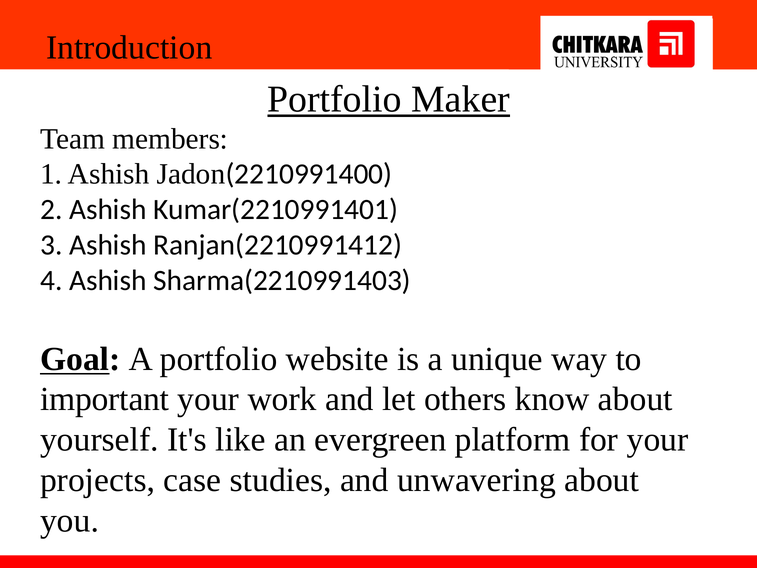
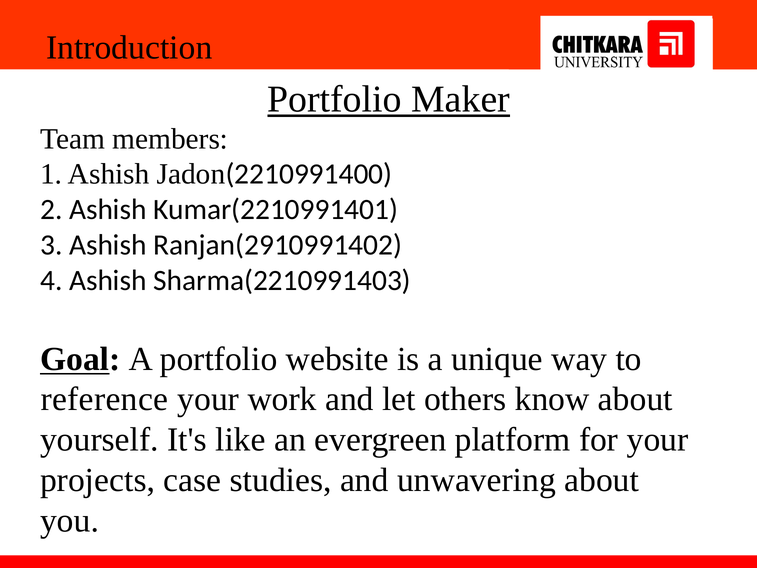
Ranjan(2210991412: Ranjan(2210991412 -> Ranjan(2910991402
important: important -> reference
